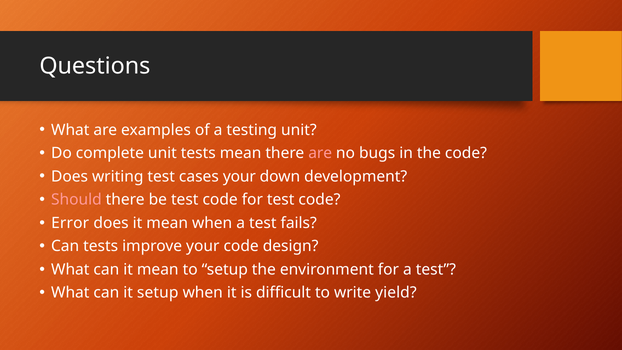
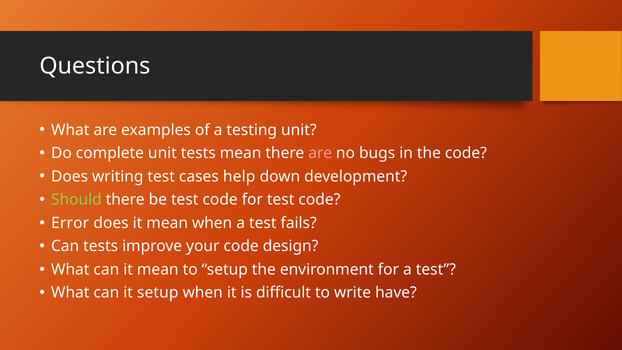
cases your: your -> help
Should colour: pink -> light green
yield: yield -> have
